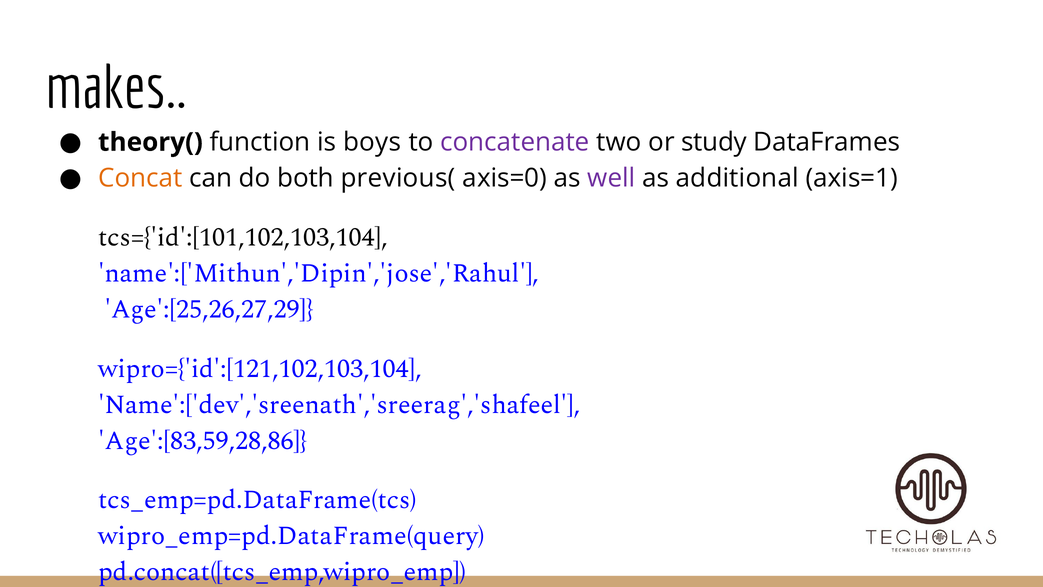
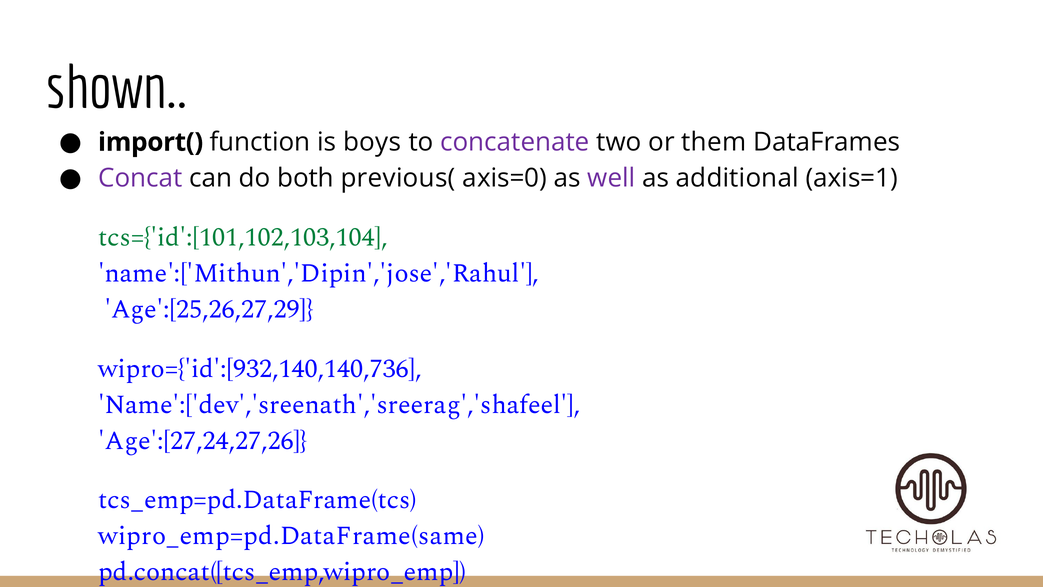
makes: makes -> shown
theory(: theory( -> import(
study: study -> them
Concat colour: orange -> purple
tcs={'id':[101,102,103,104 colour: black -> green
wipro={'id':[121,102,103,104: wipro={'id':[121,102,103,104 -> wipro={'id':[932,140,140,736
Age':[83,59,28,86: Age':[83,59,28,86 -> Age':[27,24,27,26
wipro_emp=pd.DataFrame(query: wipro_emp=pd.DataFrame(query -> wipro_emp=pd.DataFrame(same
